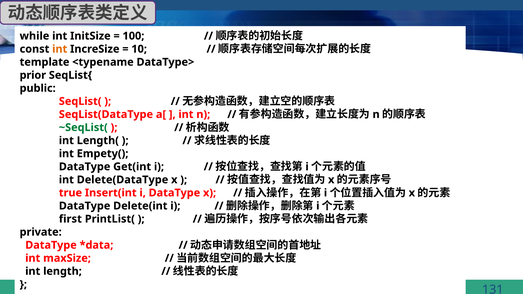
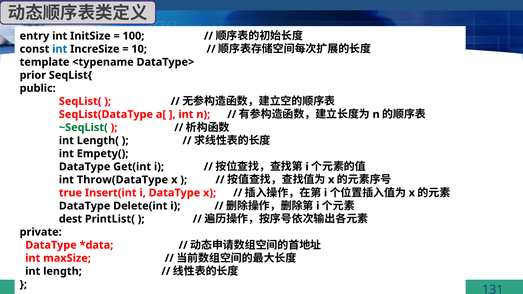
while: while -> entry
int at (60, 49) colour: orange -> blue
Delete(DataType: Delete(DataType -> Throw(DataType
first: first -> dest
